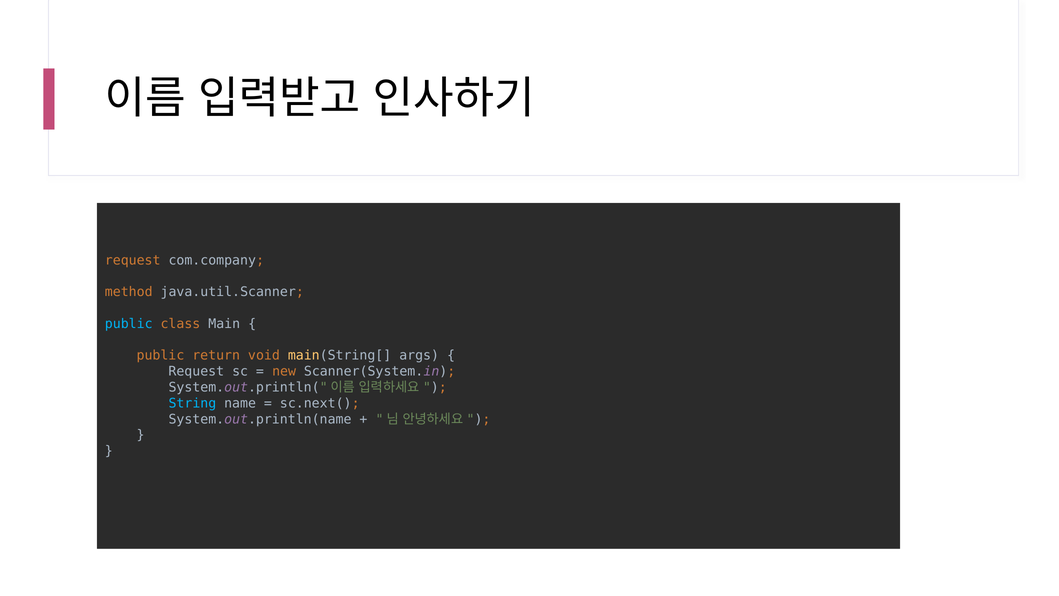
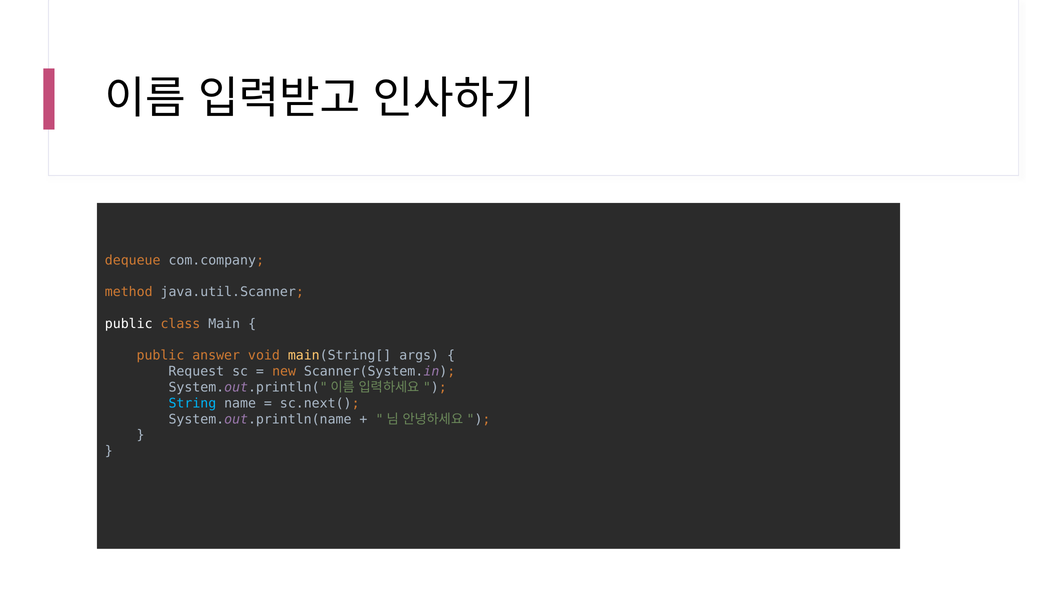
request at (133, 260): request -> dequeue
public at (129, 324) colour: light blue -> white
return: return -> answer
